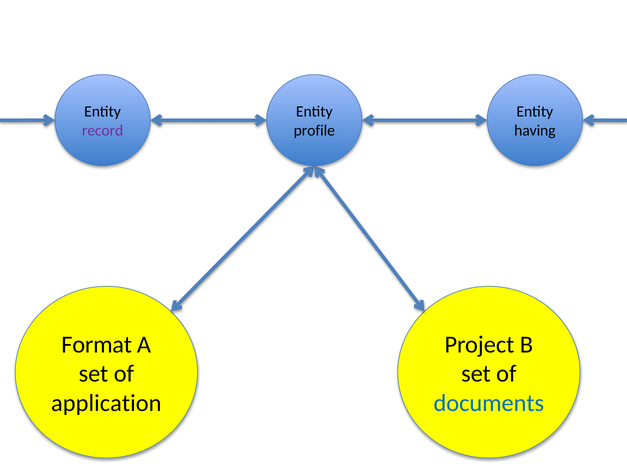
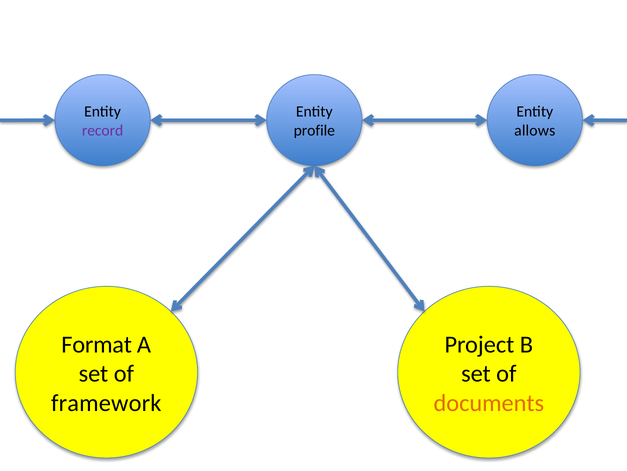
having: having -> allows
application: application -> framework
documents colour: blue -> orange
